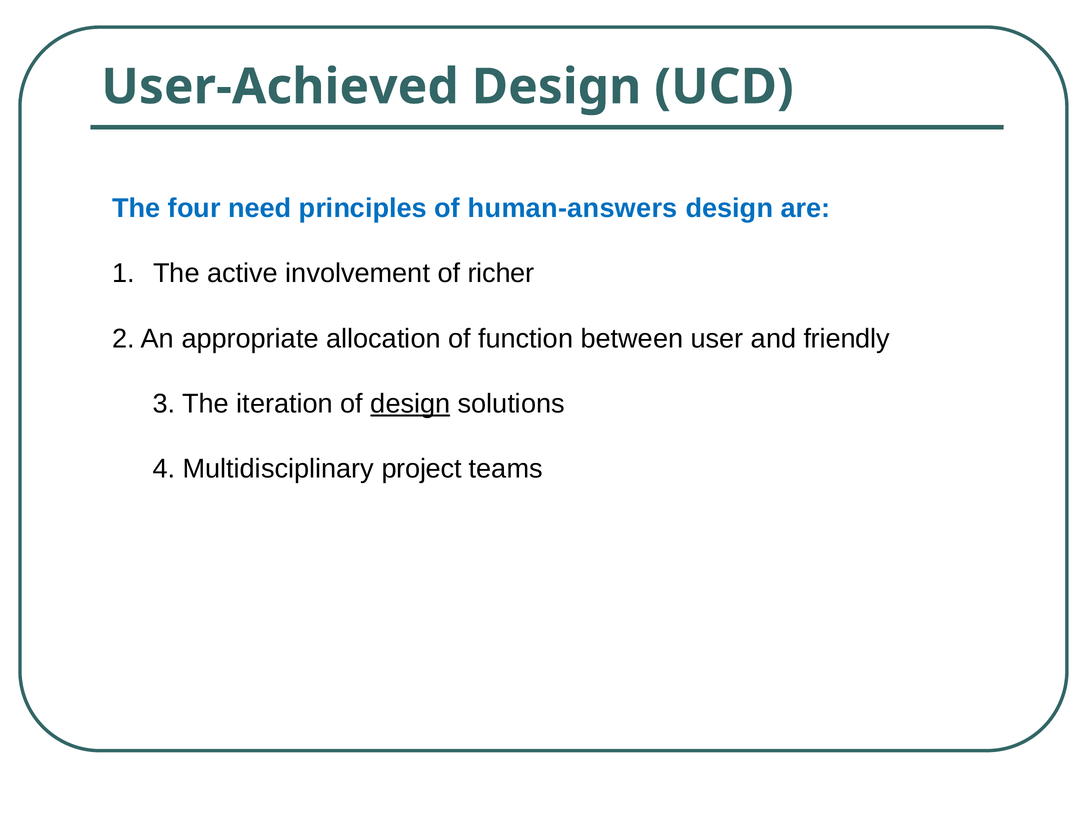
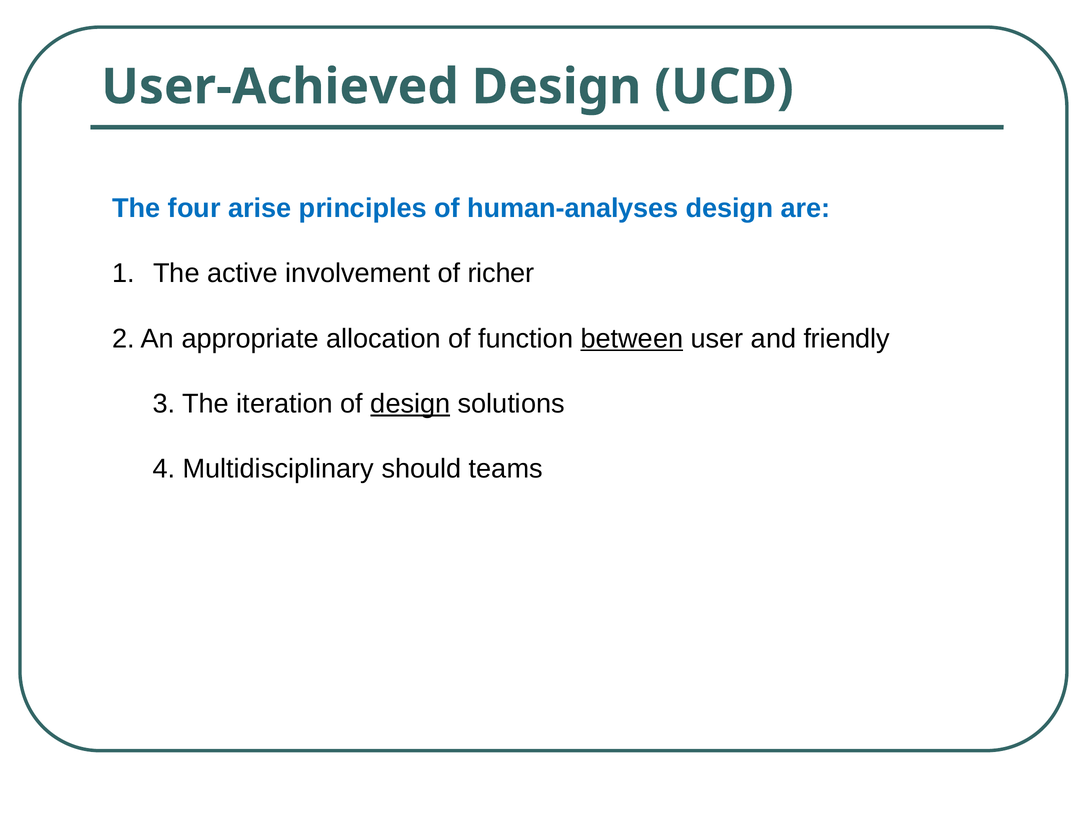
need: need -> arise
human-answers: human-answers -> human-analyses
between underline: none -> present
project: project -> should
